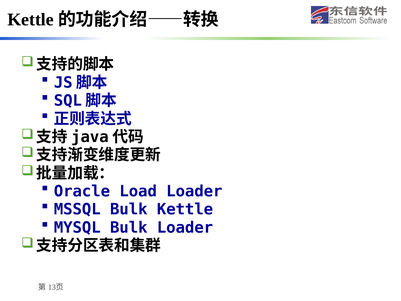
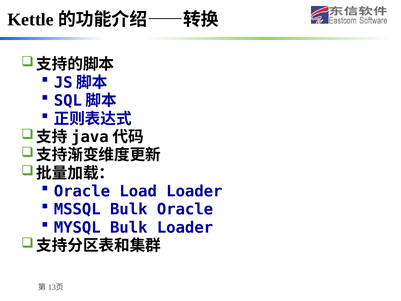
Bulk Kettle: Kettle -> Oracle
